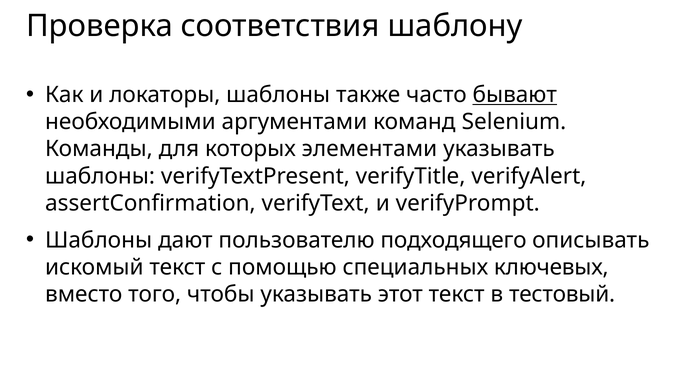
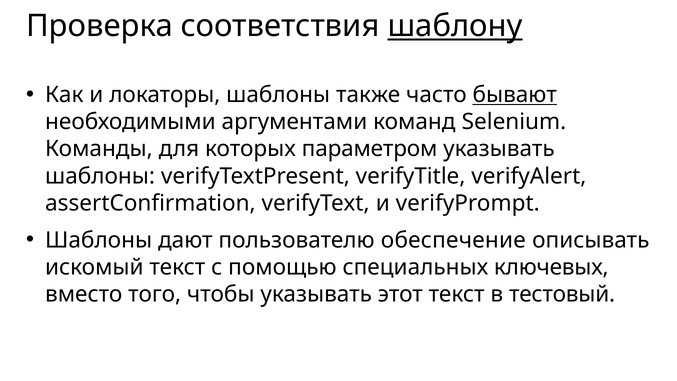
шаблону underline: none -> present
элементами: элементами -> параметром
подходящего: подходящего -> обеспечение
